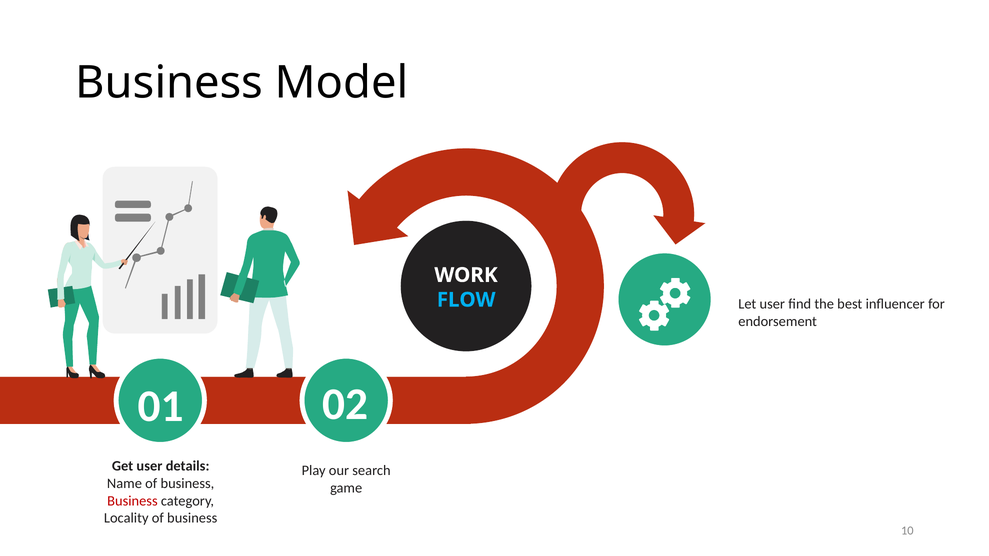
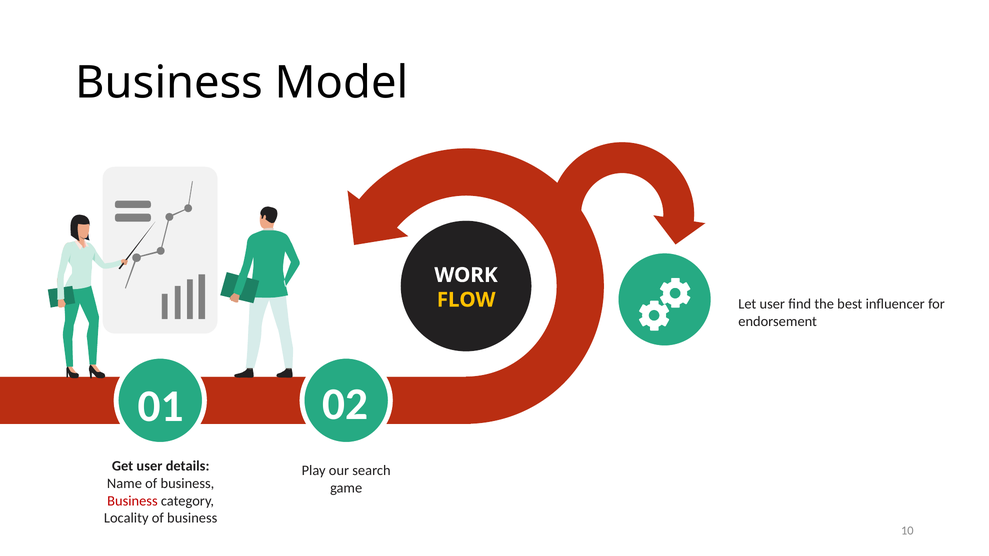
FLOW colour: light blue -> yellow
